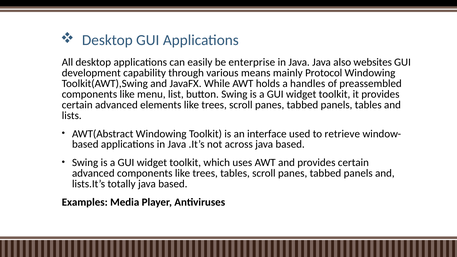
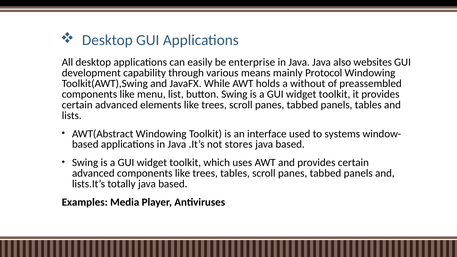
handles: handles -> without
retrieve: retrieve -> systems
across: across -> stores
